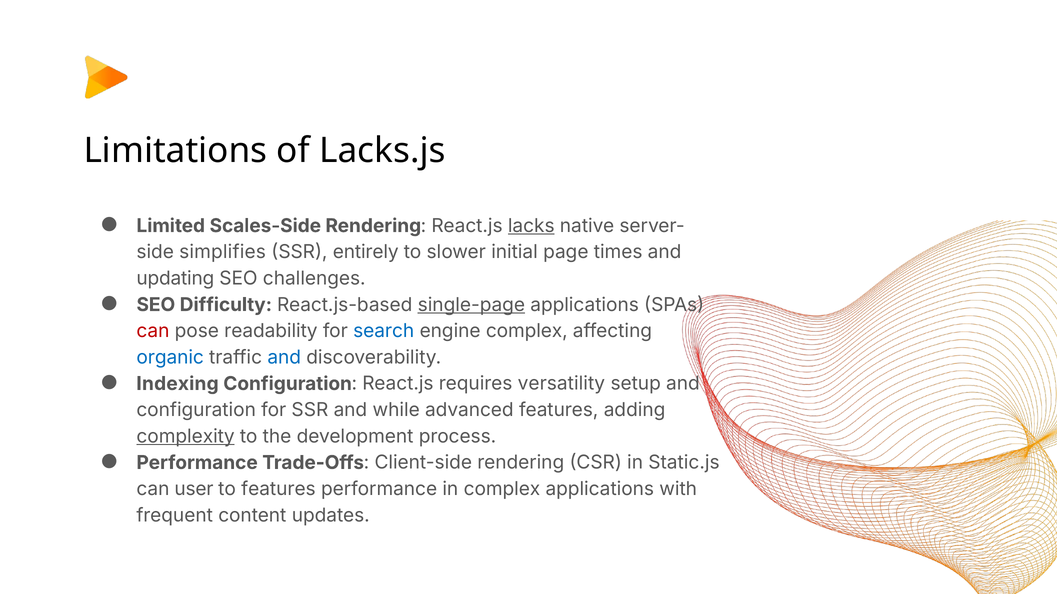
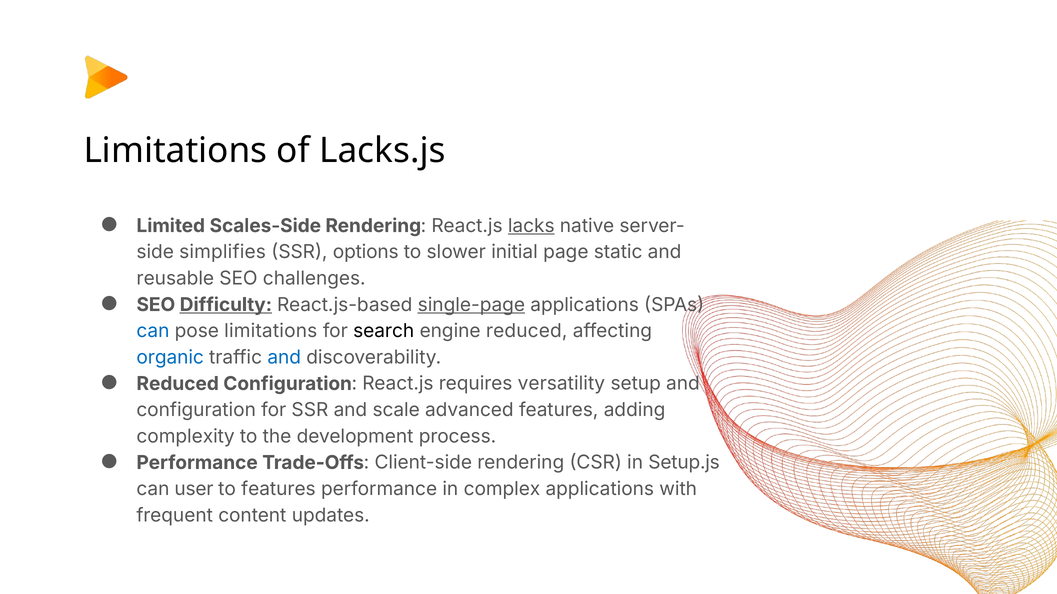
entirely: entirely -> options
times: times -> static
updating: updating -> reusable
Difficulty underline: none -> present
can at (153, 331) colour: red -> blue
pose readability: readability -> limitations
search colour: blue -> black
engine complex: complex -> reduced
Indexing at (178, 384): Indexing -> Reduced
while: while -> scale
complexity underline: present -> none
Static.js: Static.js -> Setup.js
